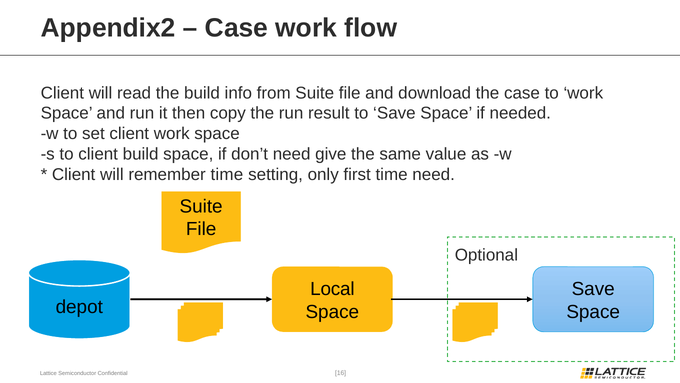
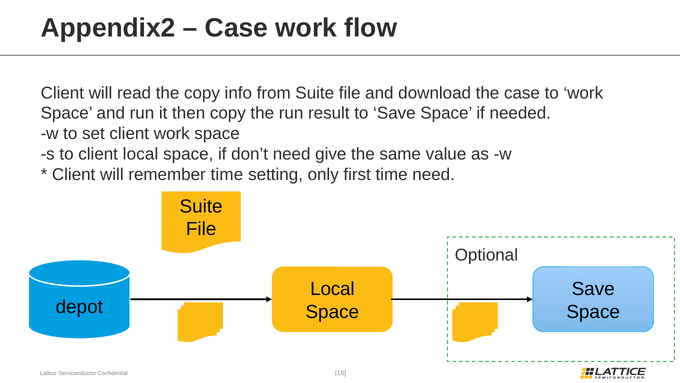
the build: build -> copy
client build: build -> local
